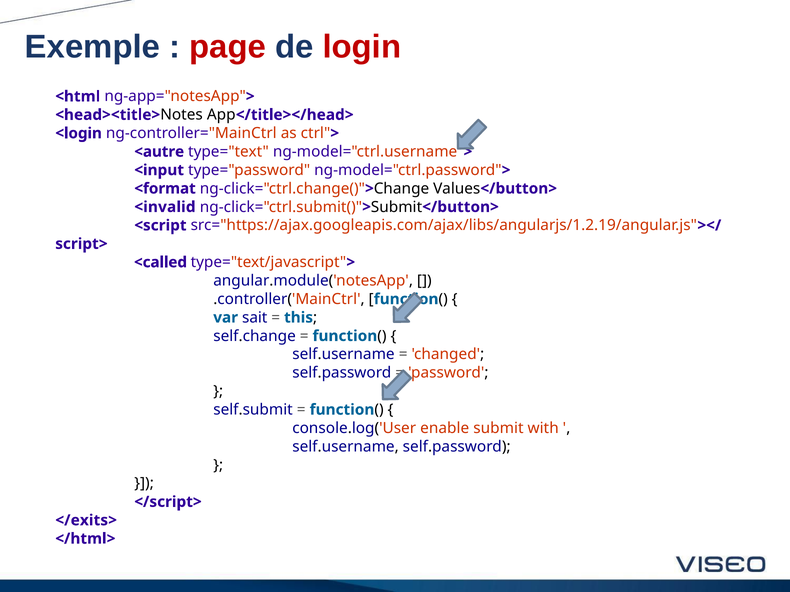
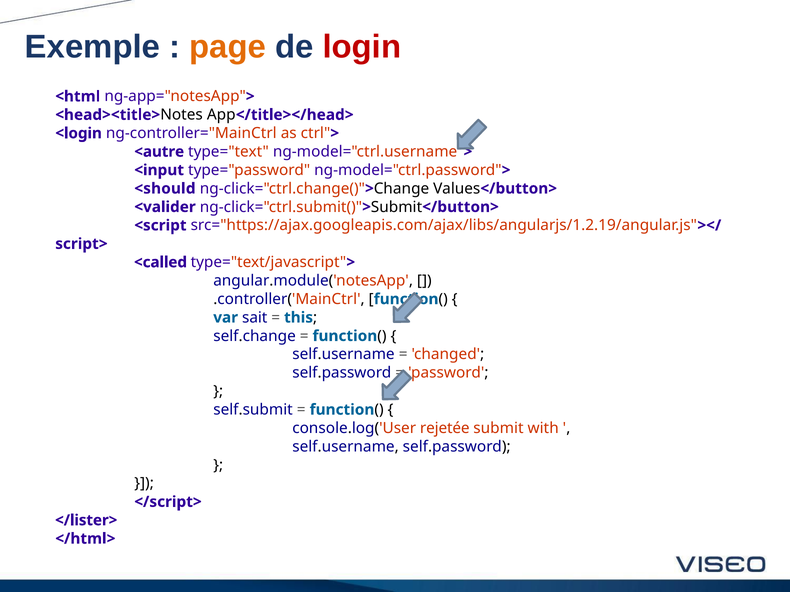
page colour: red -> orange
<format: <format -> <should
<invalid: <invalid -> <valider
enable: enable -> rejetée
</exits>: </exits> -> </lister>
